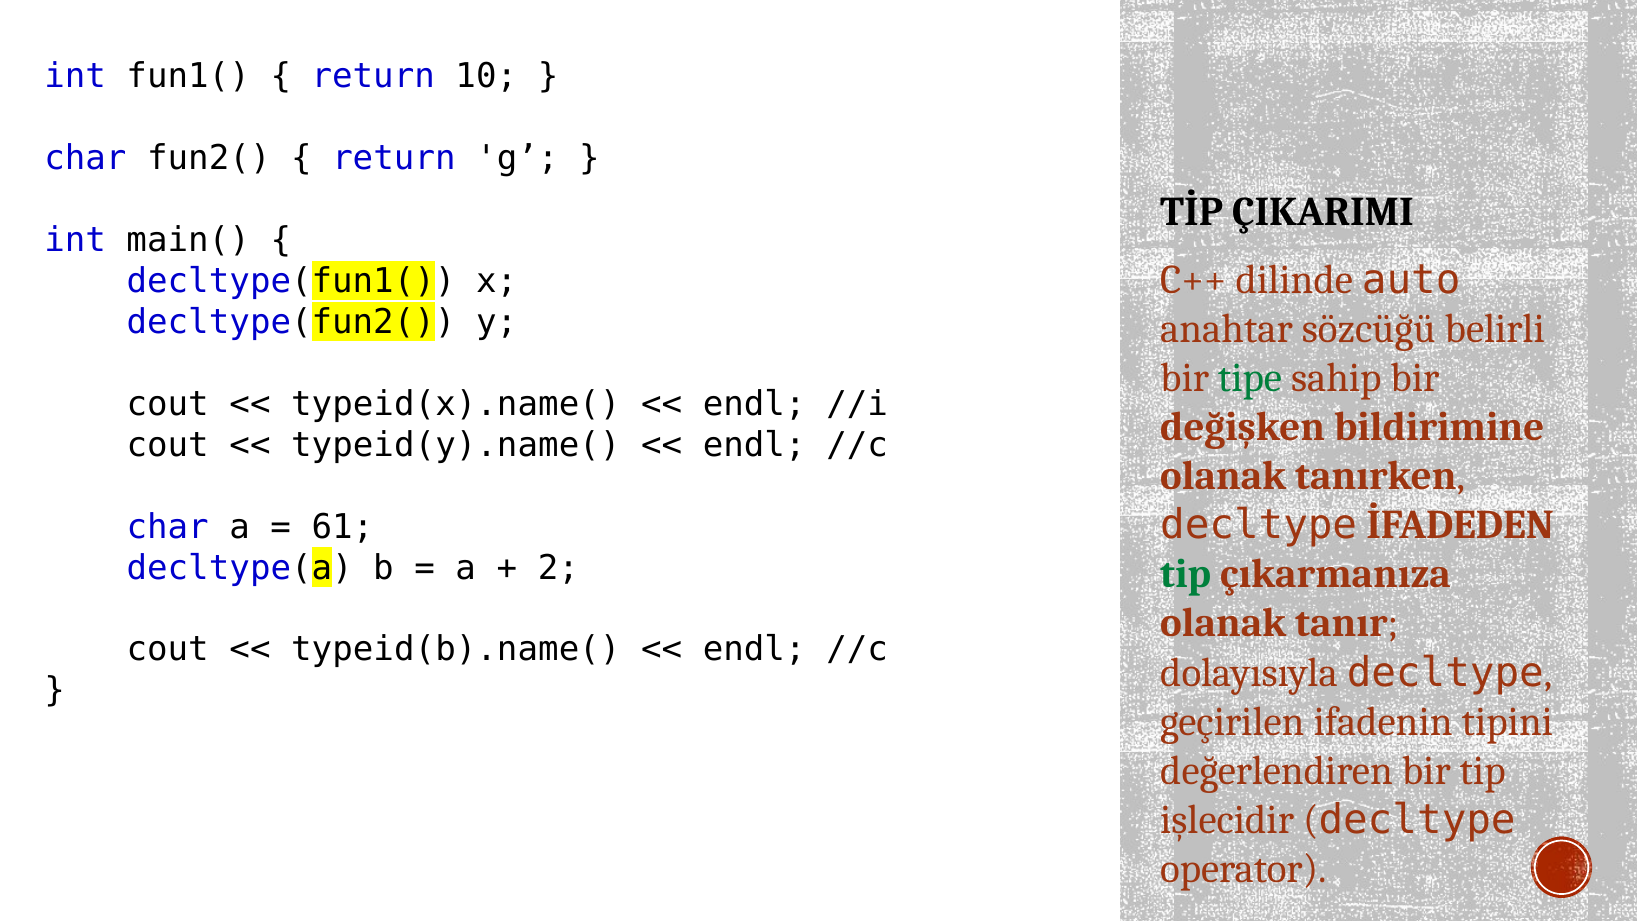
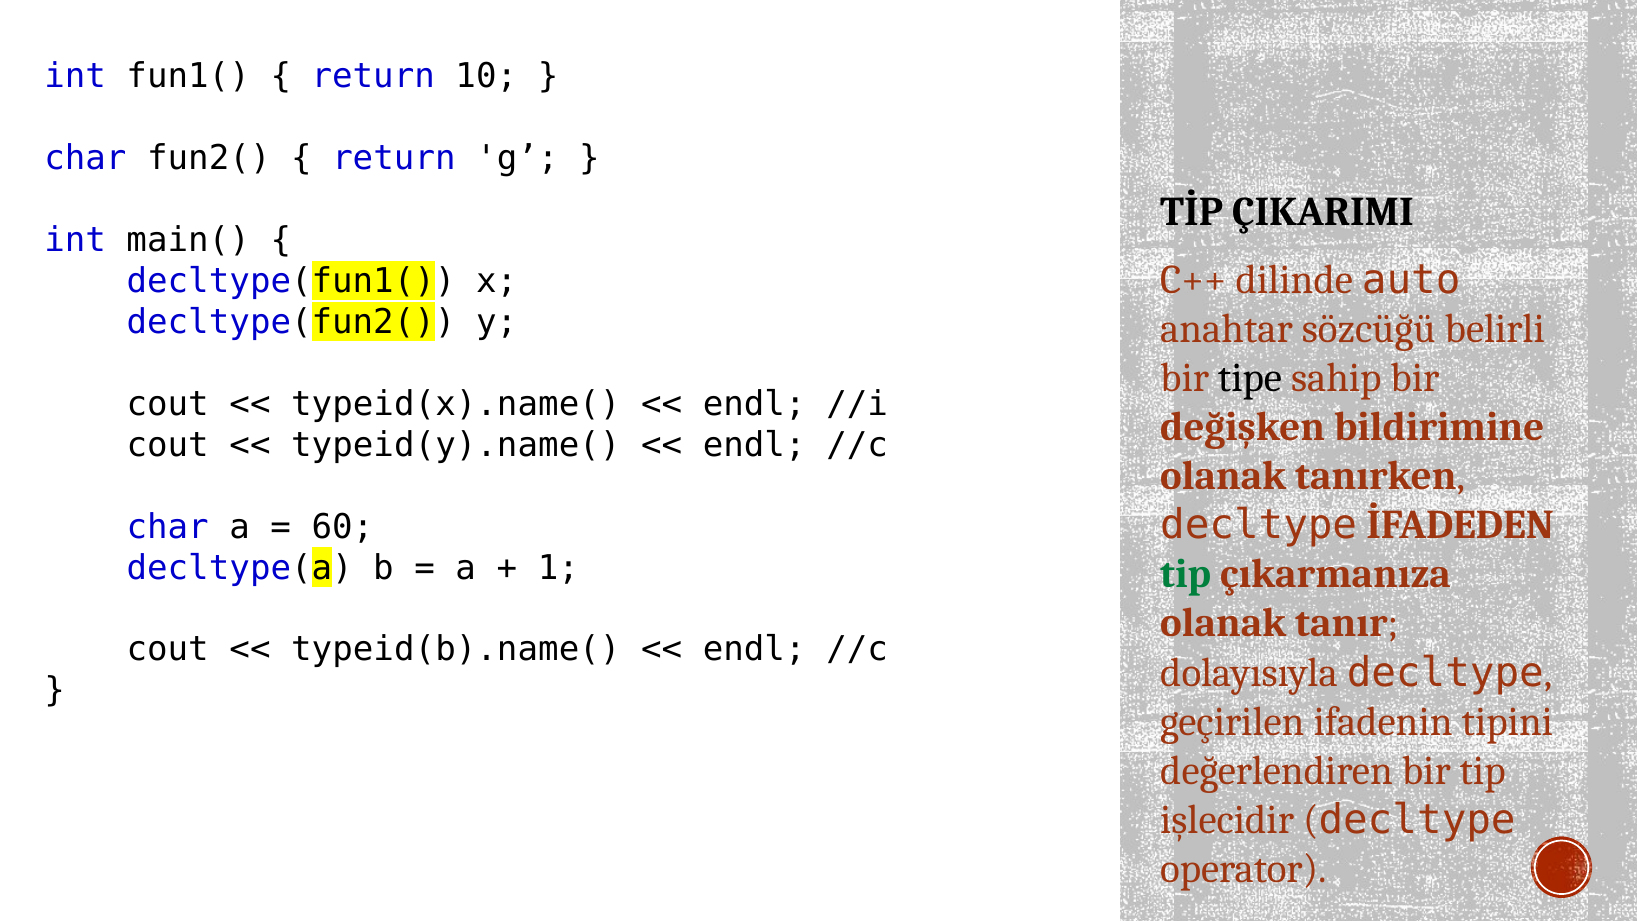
tipe colour: green -> black
61: 61 -> 60
2: 2 -> 1
